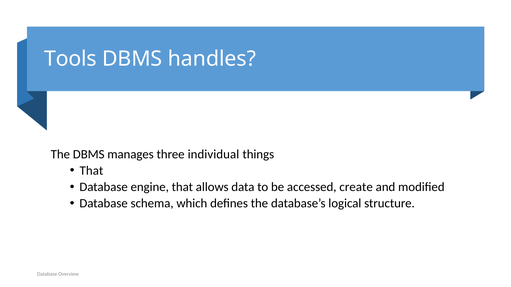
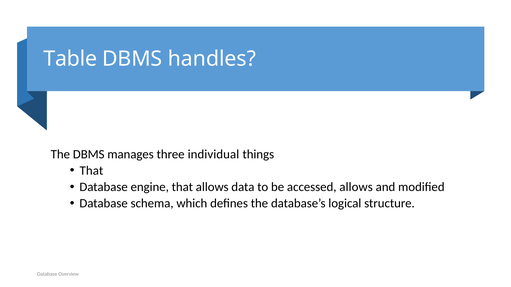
Tools: Tools -> Table
accessed create: create -> allows
